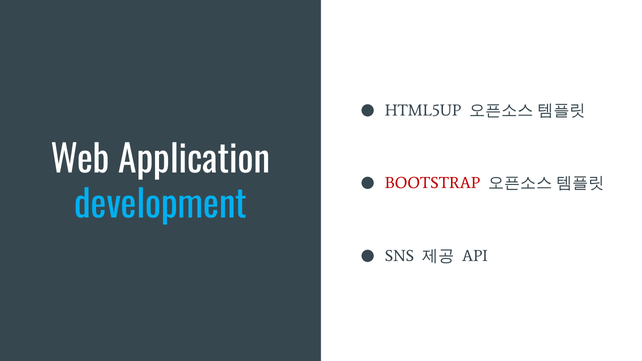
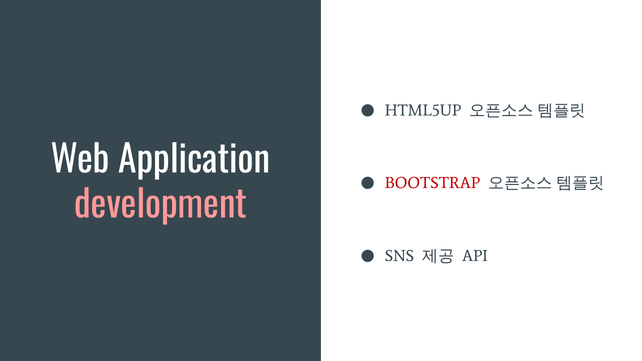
development colour: light blue -> pink
